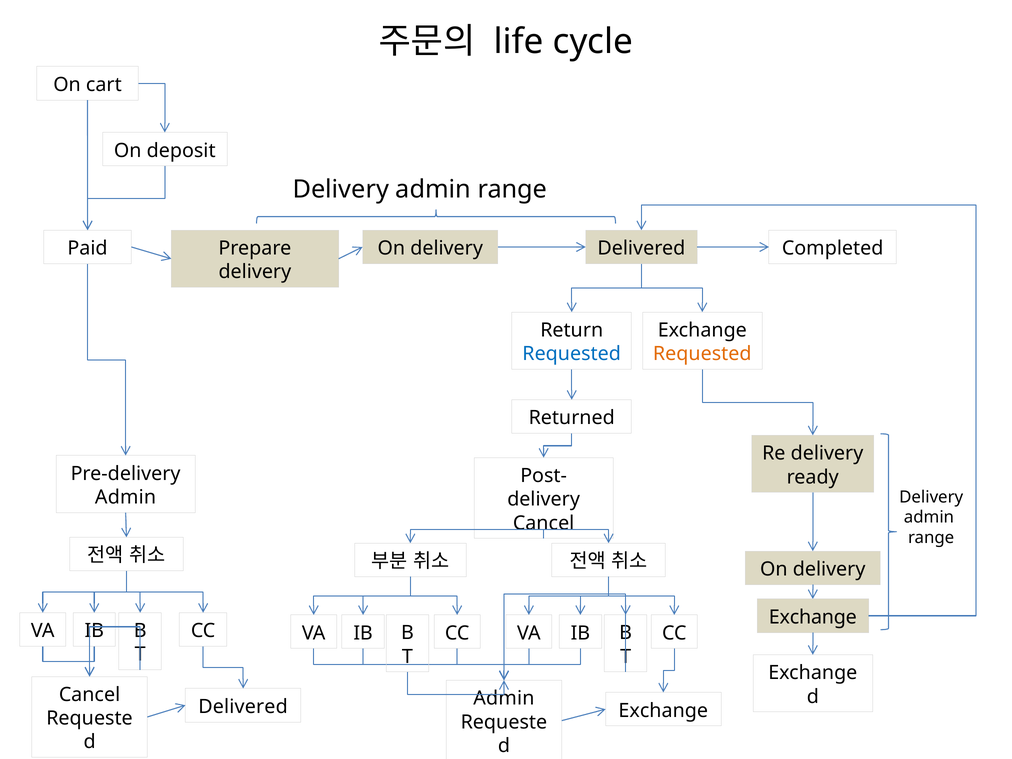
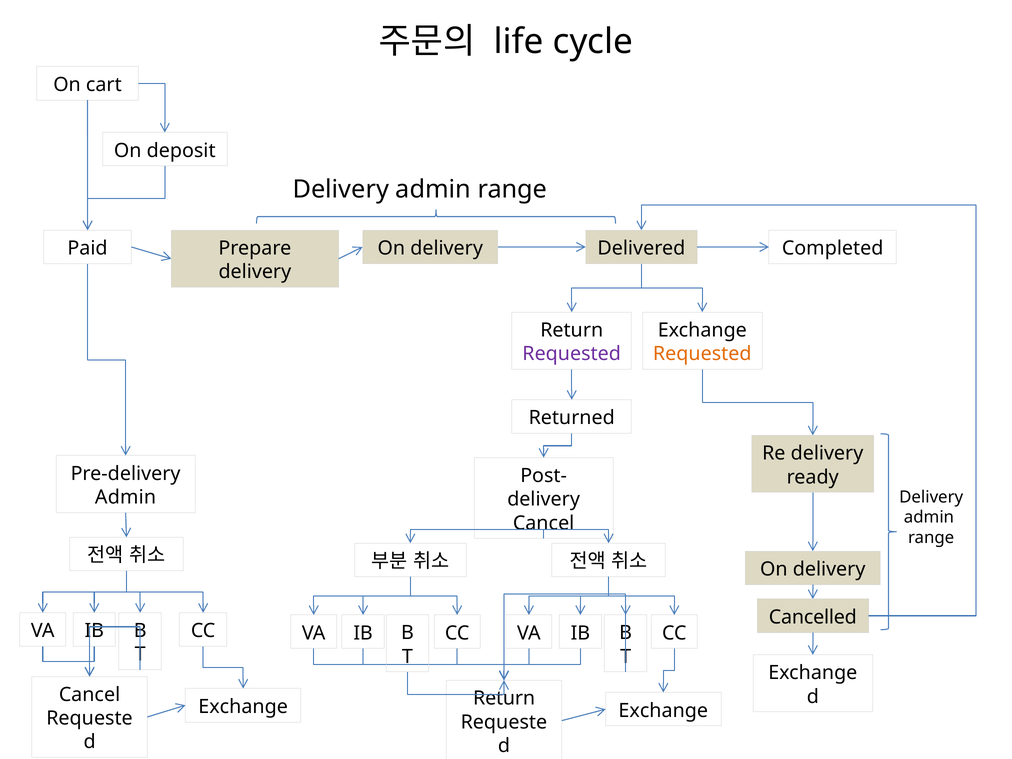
Requested at (572, 354) colour: blue -> purple
Exchange at (813, 617): Exchange -> Cancelled
Admin at (504, 698): Admin -> Return
Delivered at (243, 707): Delivered -> Exchange
